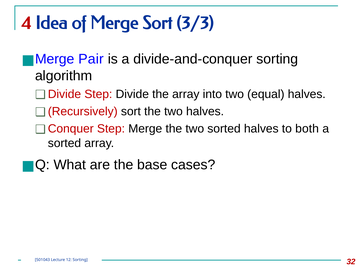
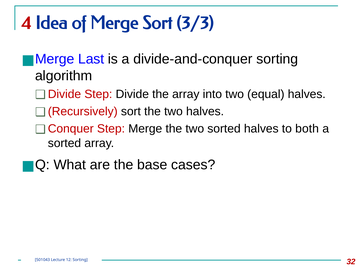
Pair: Pair -> Last
